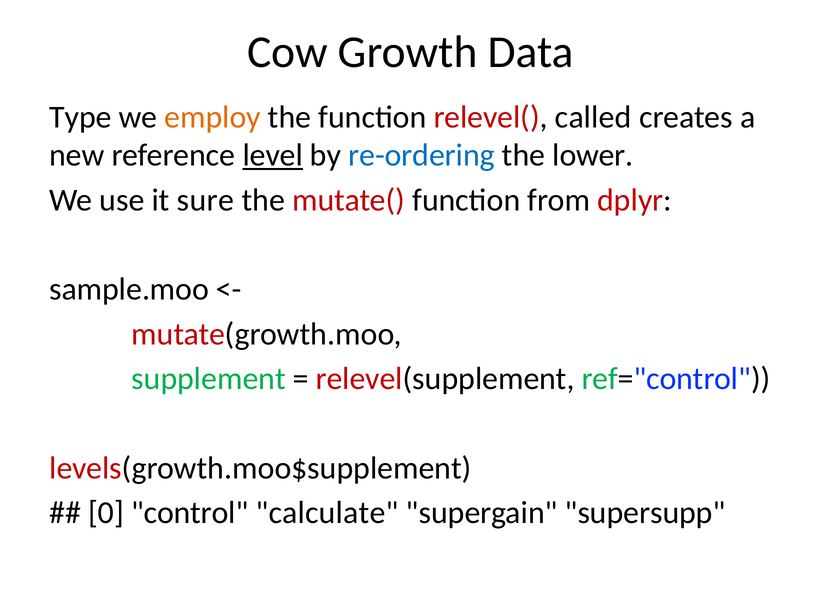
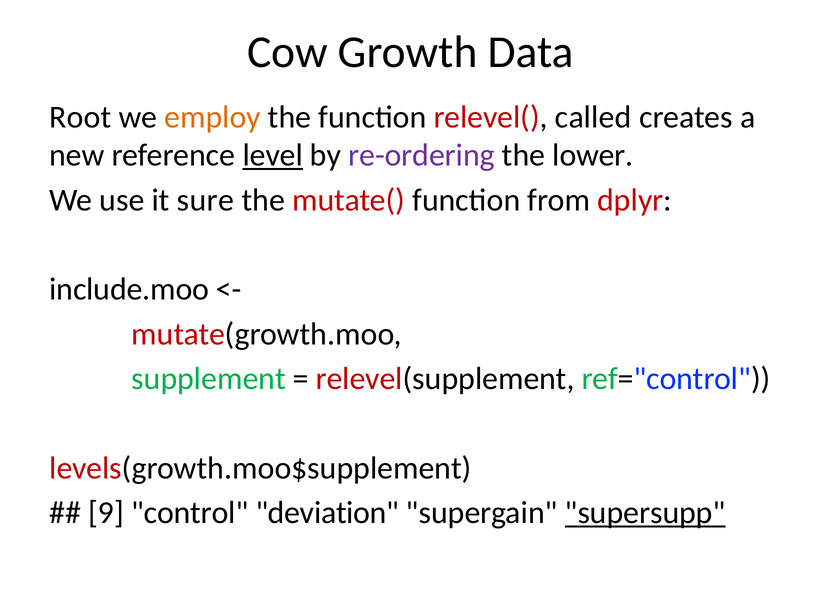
Type: Type -> Root
re-ordering colour: blue -> purple
sample.moo: sample.moo -> include.moo
0: 0 -> 9
calculate: calculate -> deviation
supersupp underline: none -> present
